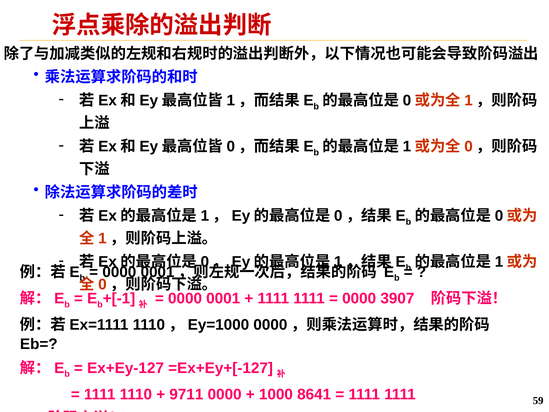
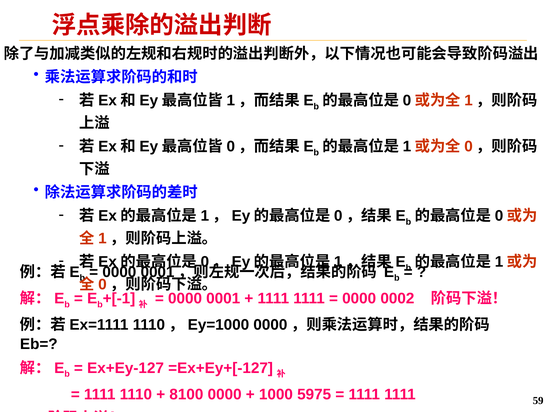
3907: 3907 -> 0002
9711: 9711 -> 8100
8641: 8641 -> 5975
